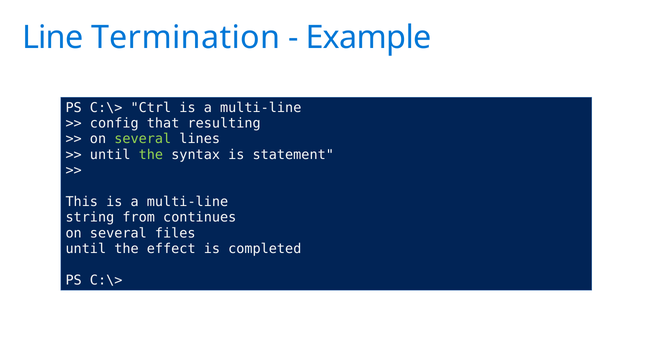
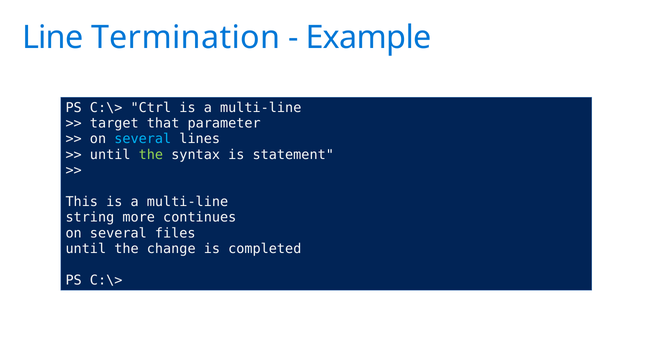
config: config -> target
resulting: resulting -> parameter
several at (143, 139) colour: light green -> light blue
from: from -> more
effect: effect -> change
